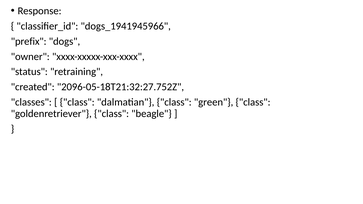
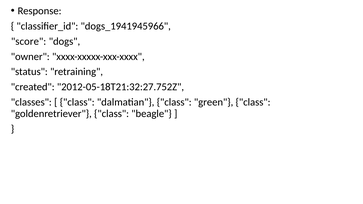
prefix: prefix -> score
2096-05-18T21:32:27.752Z: 2096-05-18T21:32:27.752Z -> 2012-05-18T21:32:27.752Z
